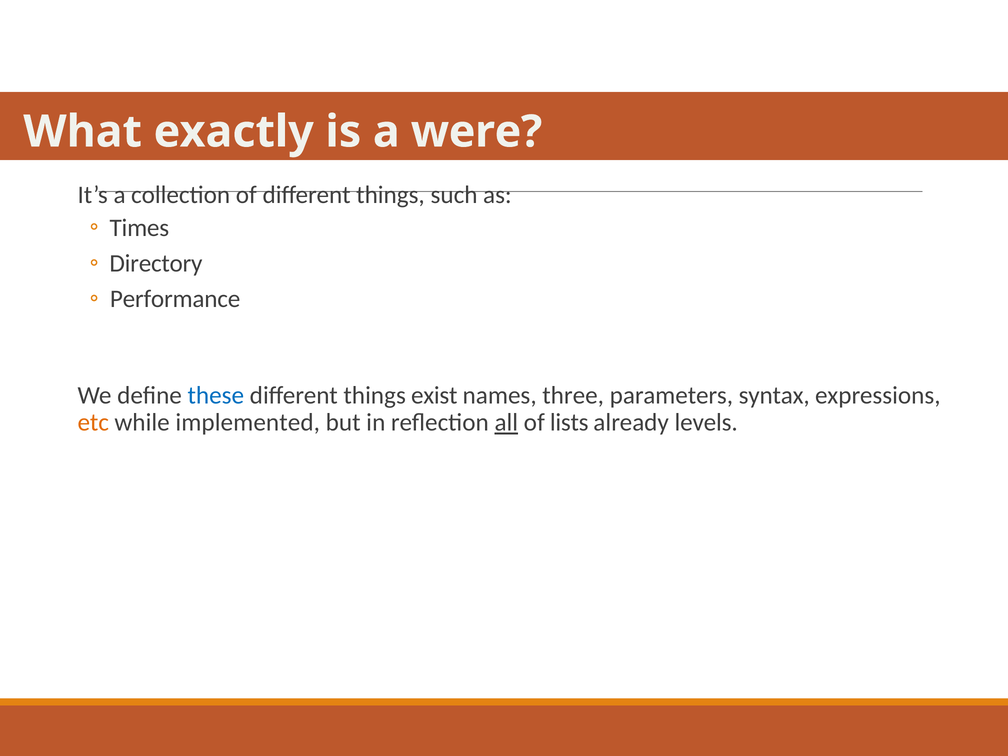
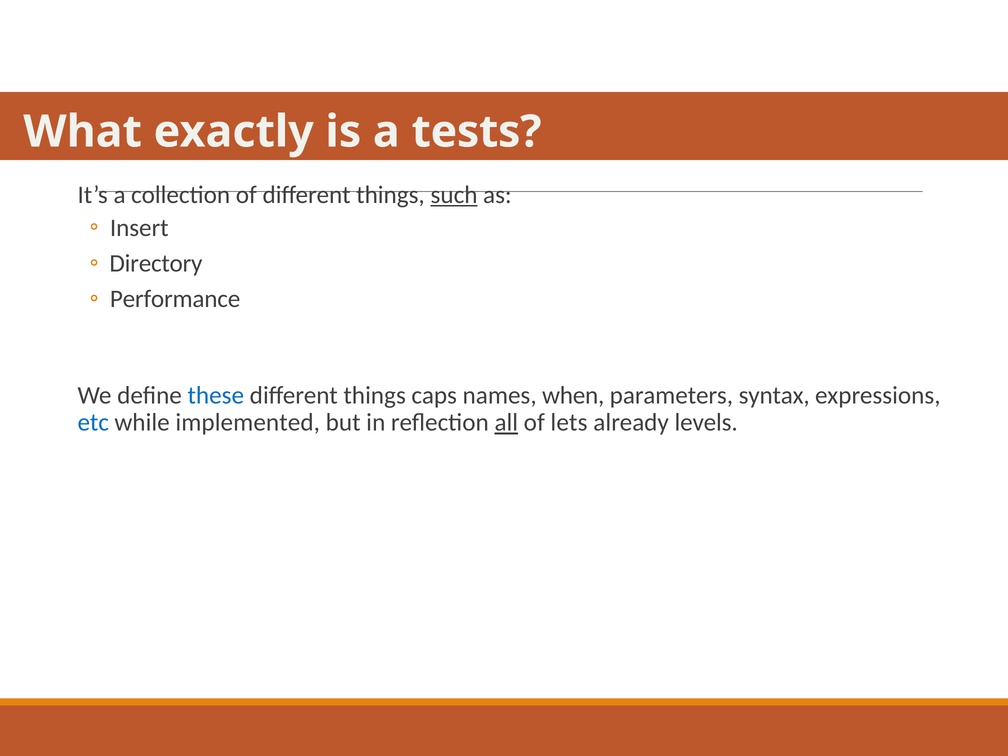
were: were -> tests
such underline: none -> present
Times: Times -> Insert
exist: exist -> caps
three: three -> when
etc colour: orange -> blue
lists: lists -> lets
